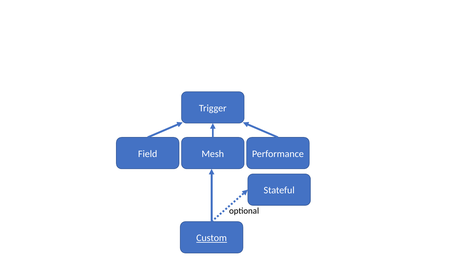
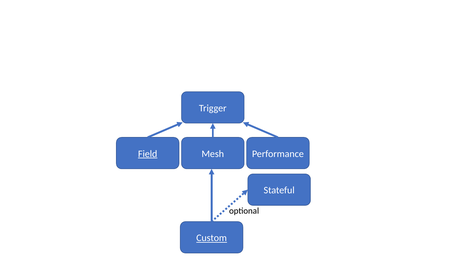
Field underline: none -> present
